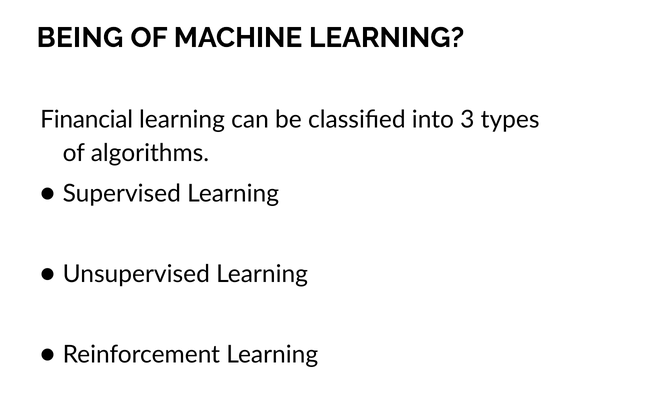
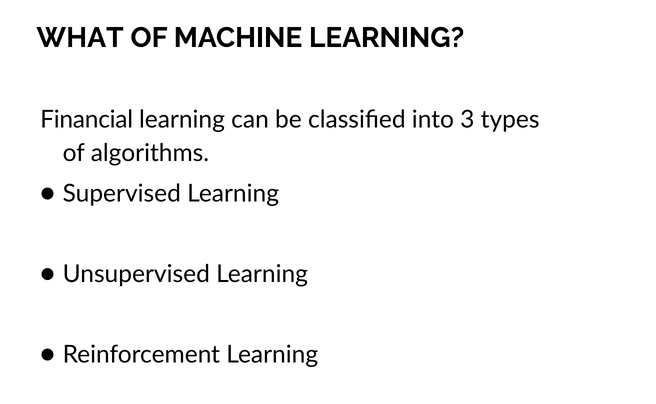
BEING: BEING -> WHAT
